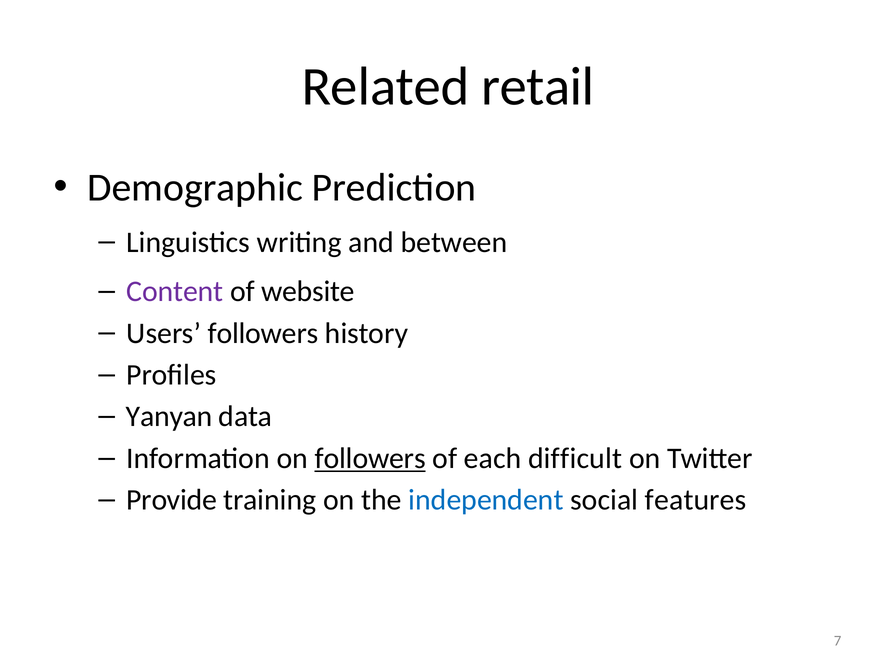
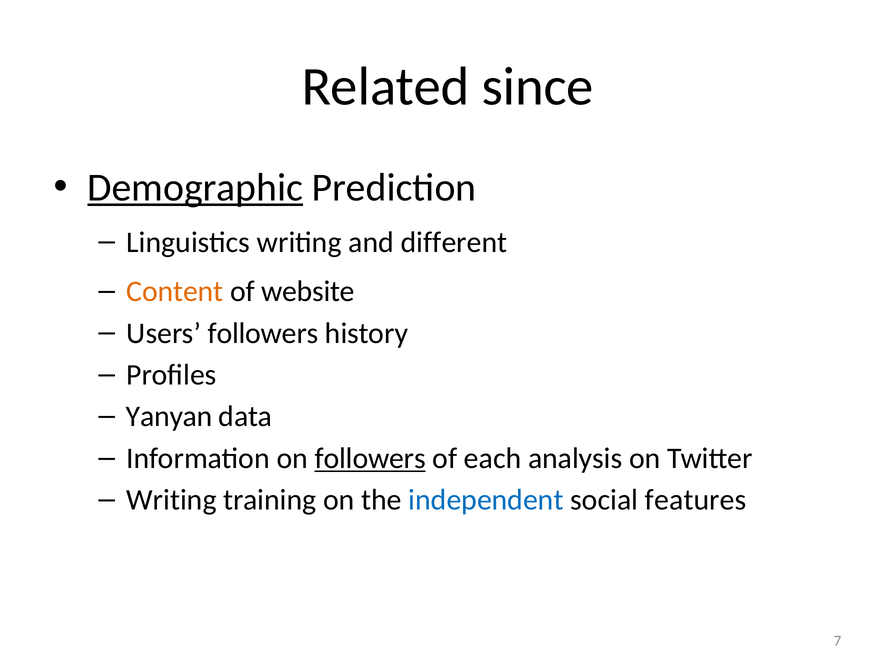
retail: retail -> since
Demographic underline: none -> present
between: between -> different
Content colour: purple -> orange
difficult: difficult -> analysis
Provide at (172, 500): Provide -> Writing
